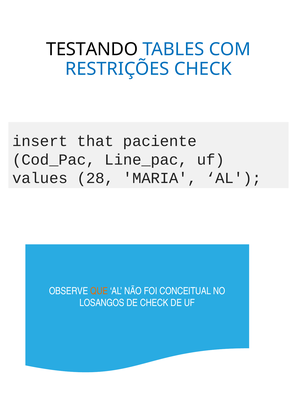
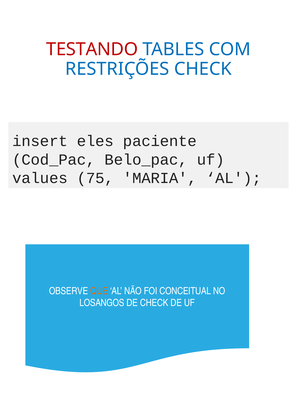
TESTANDO colour: black -> red
that: that -> eles
Line_pac: Line_pac -> Belo_pac
28: 28 -> 75
